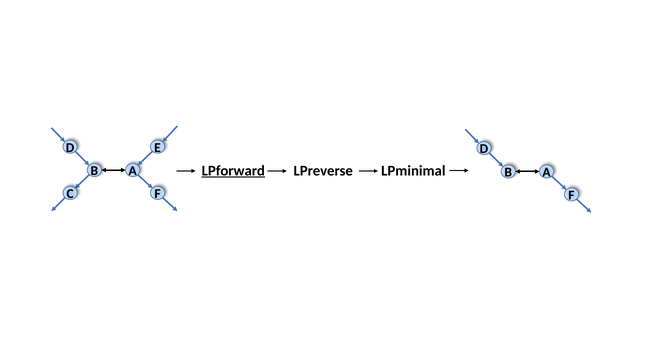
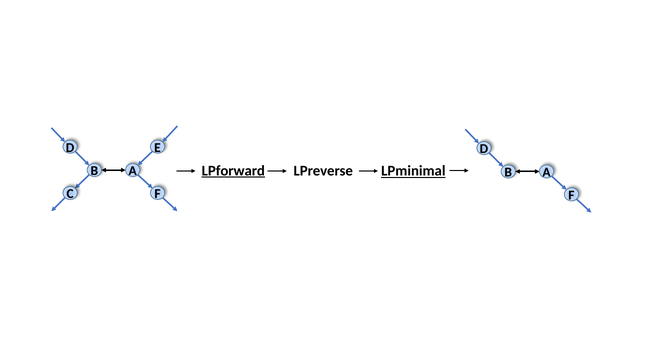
LPminimal underline: none -> present
